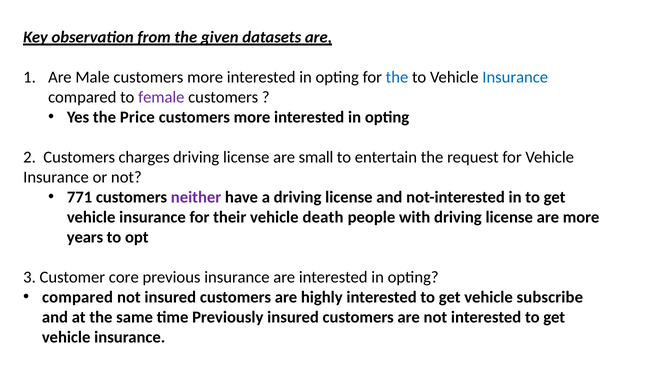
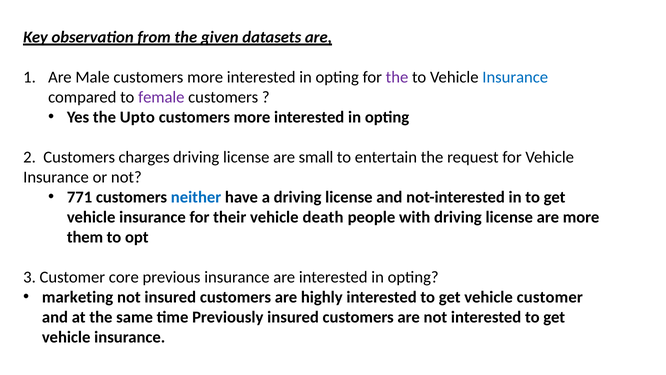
the at (397, 77) colour: blue -> purple
Price: Price -> Upto
neither colour: purple -> blue
years: years -> them
compared at (78, 297): compared -> marketing
vehicle subscribe: subscribe -> customer
